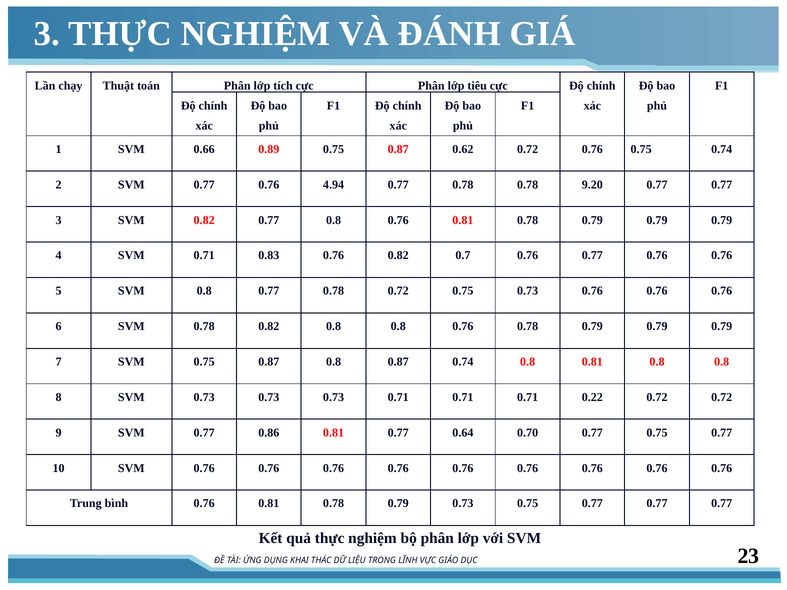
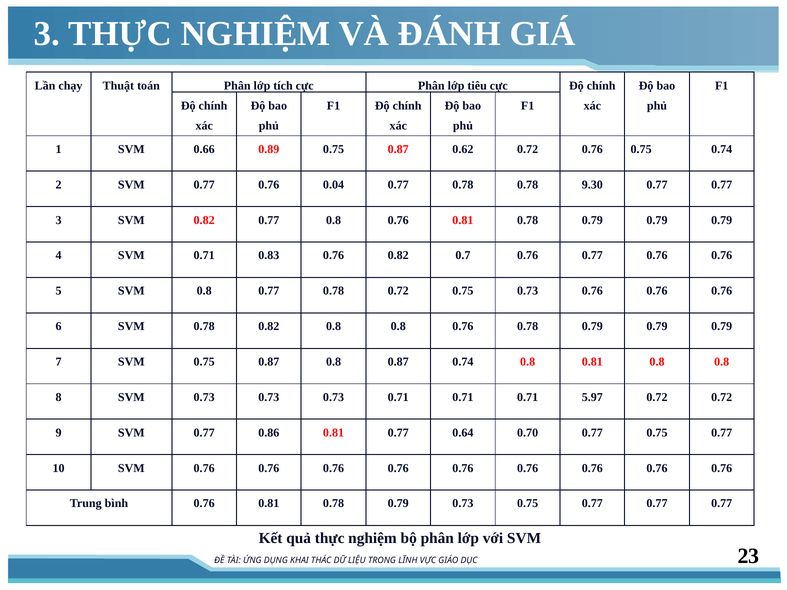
4.94: 4.94 -> 0.04
9.20: 9.20 -> 9.30
0.22: 0.22 -> 5.97
